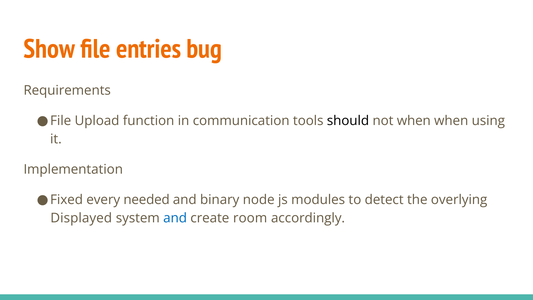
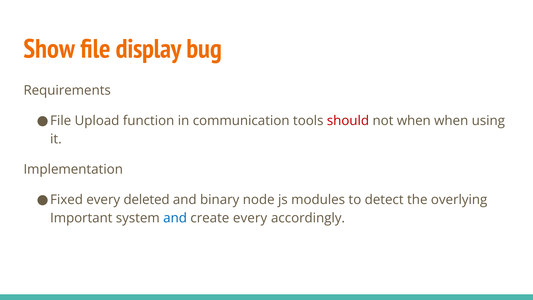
entries: entries -> display
should colour: black -> red
needed: needed -> deleted
Displayed: Displayed -> Important
create room: room -> every
